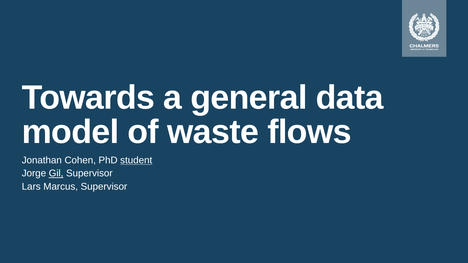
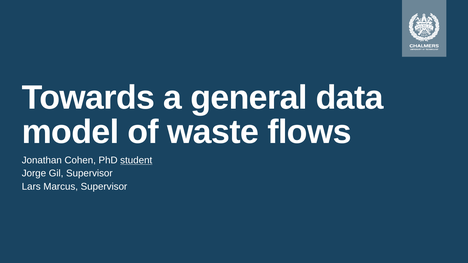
Gil underline: present -> none
